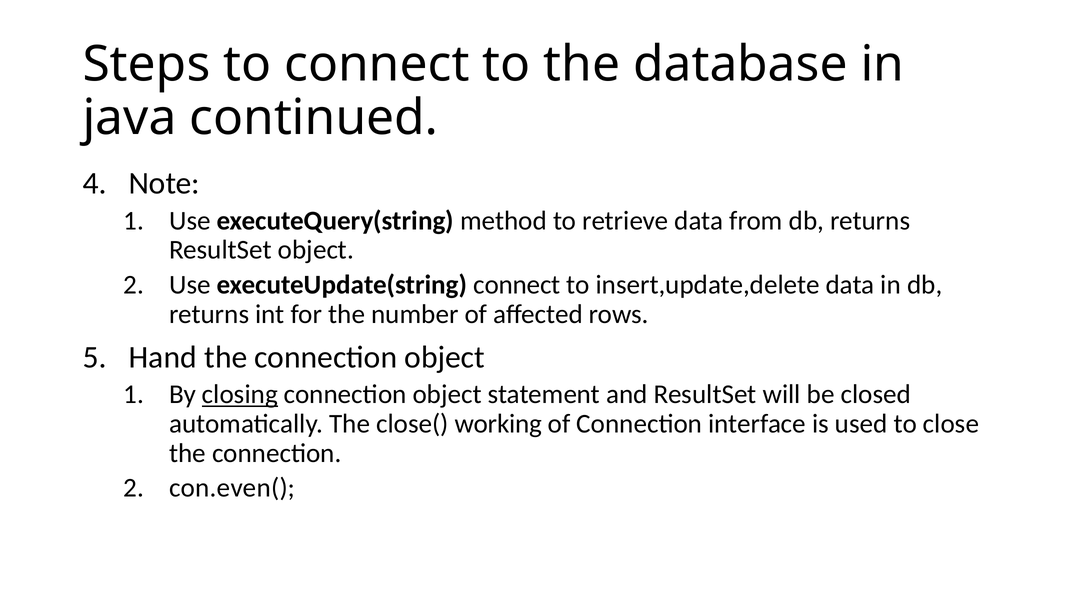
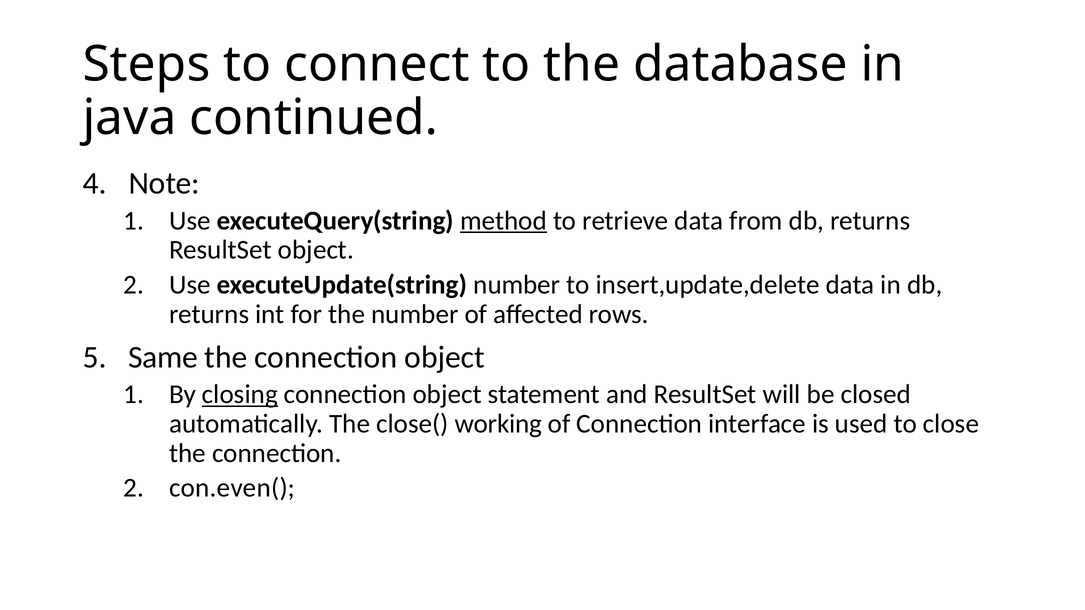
method underline: none -> present
executeUpdate(string connect: connect -> number
Hand: Hand -> Same
